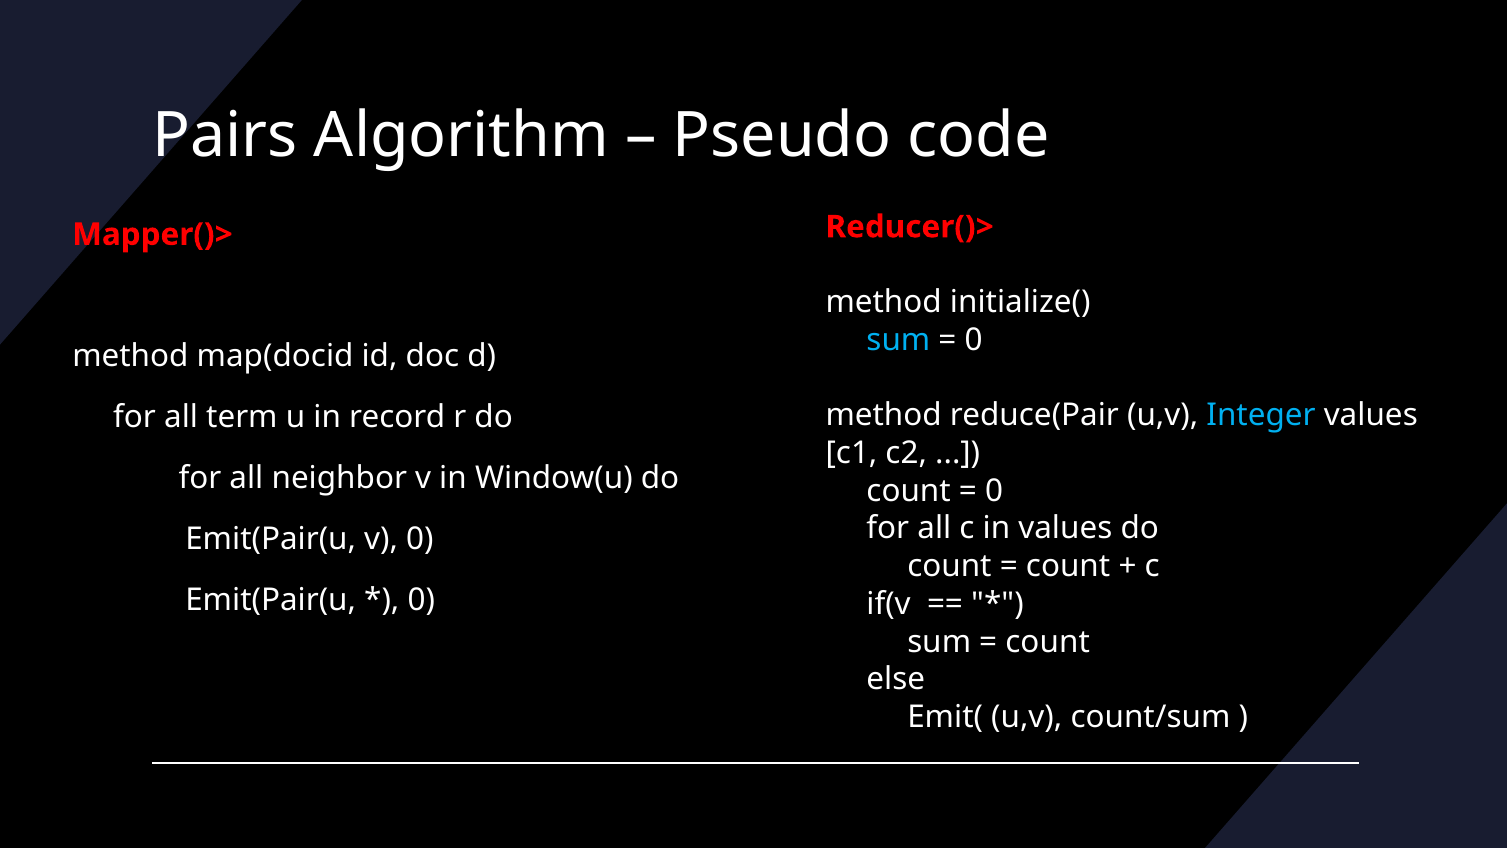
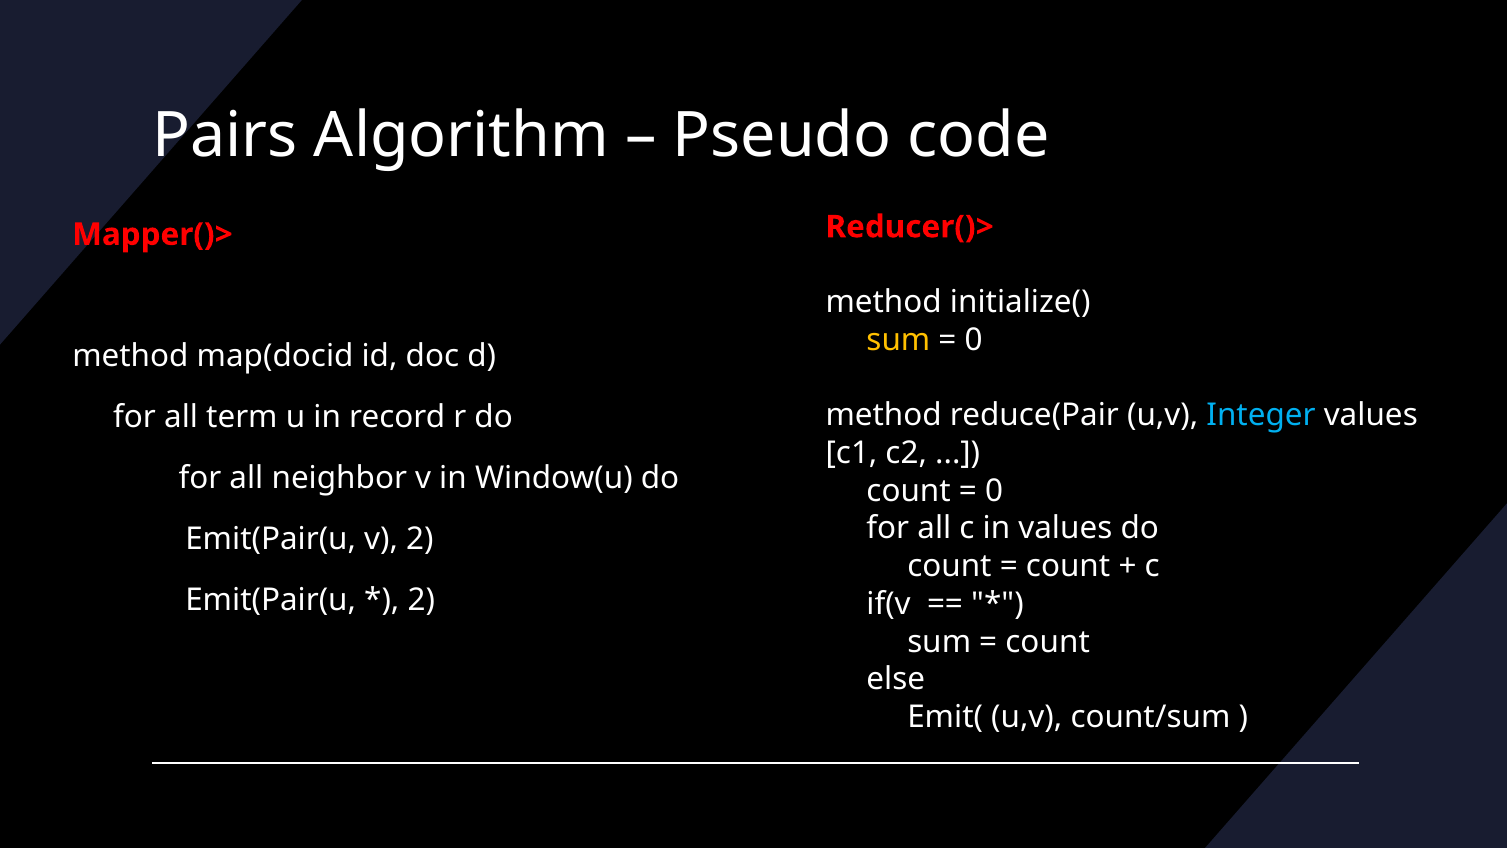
sum at (898, 340) colour: light blue -> yellow
v 0: 0 -> 2
0 at (421, 600): 0 -> 2
